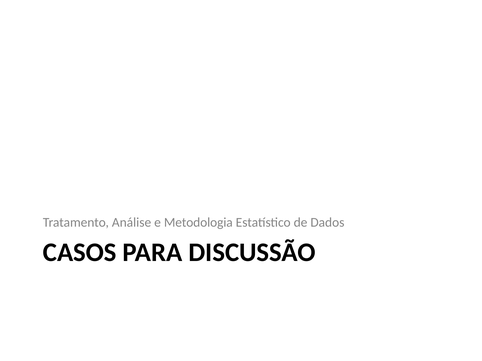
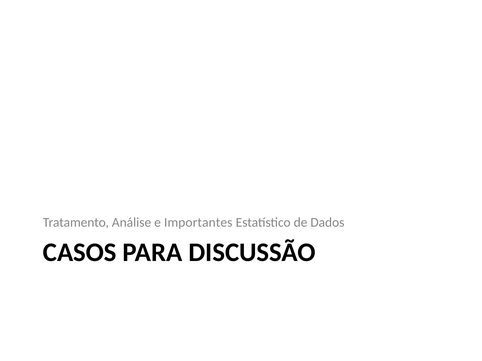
Metodologia: Metodologia -> Importantes
